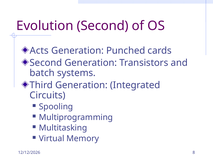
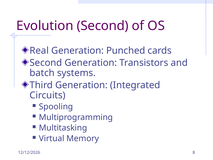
Acts: Acts -> Real
